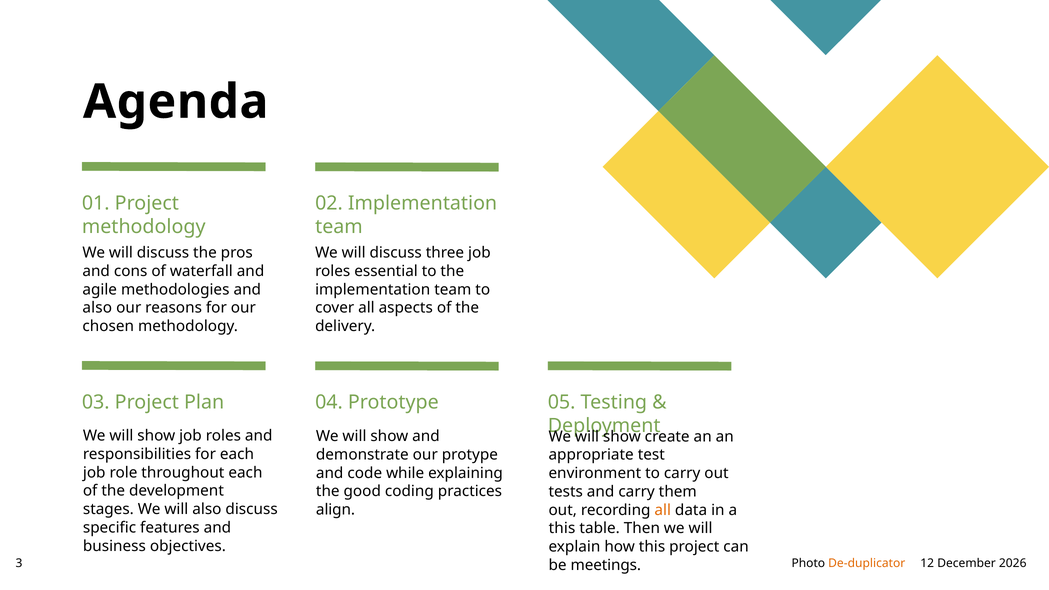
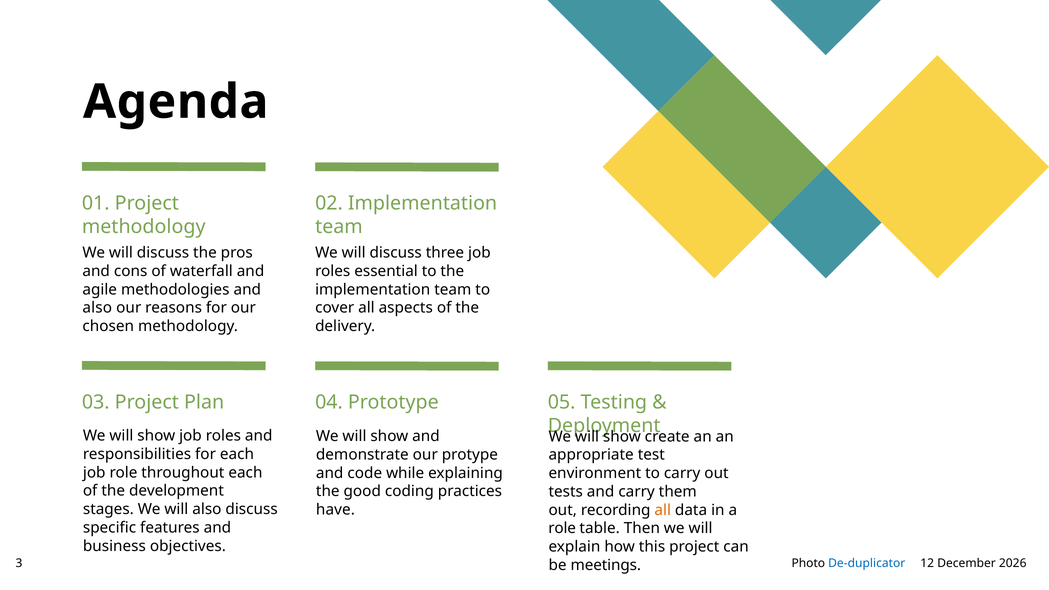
align: align -> have
this at (562, 528): this -> role
De-duplicator colour: orange -> blue
